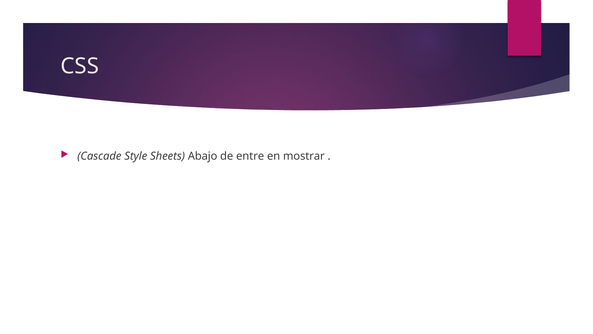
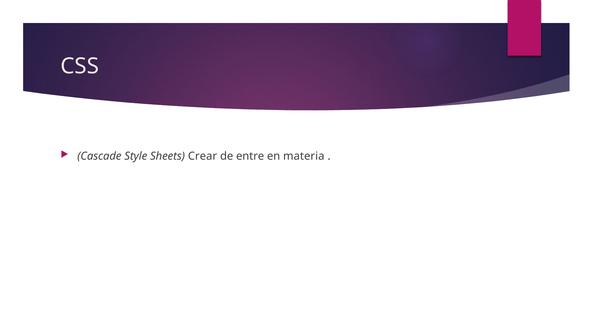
Abajo: Abajo -> Crear
mostrar: mostrar -> materia
